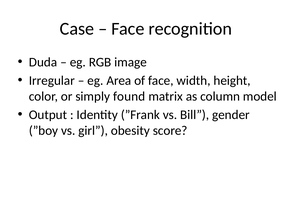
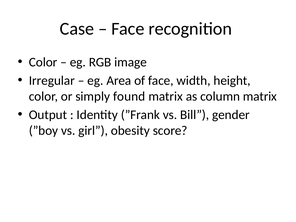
Duda at (43, 62): Duda -> Color
column model: model -> matrix
